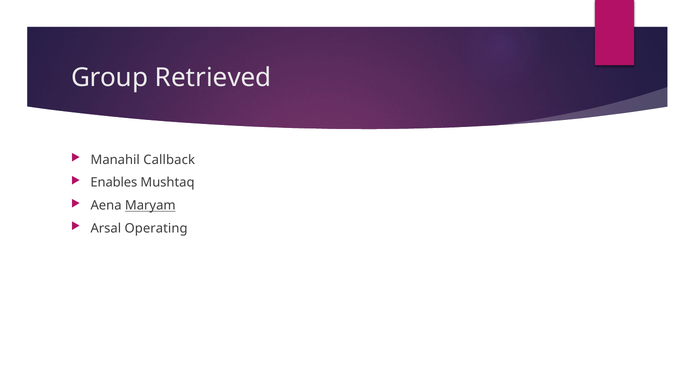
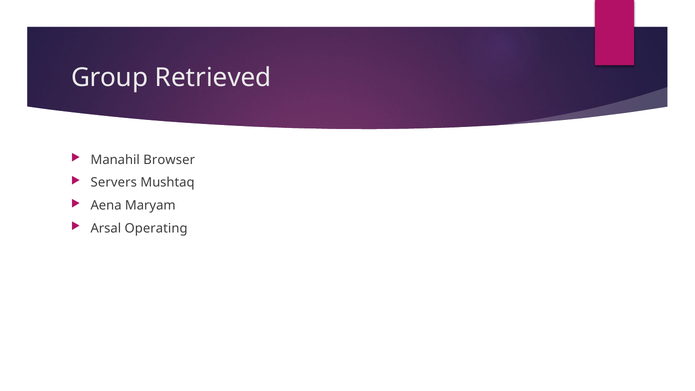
Callback: Callback -> Browser
Enables: Enables -> Servers
Maryam underline: present -> none
